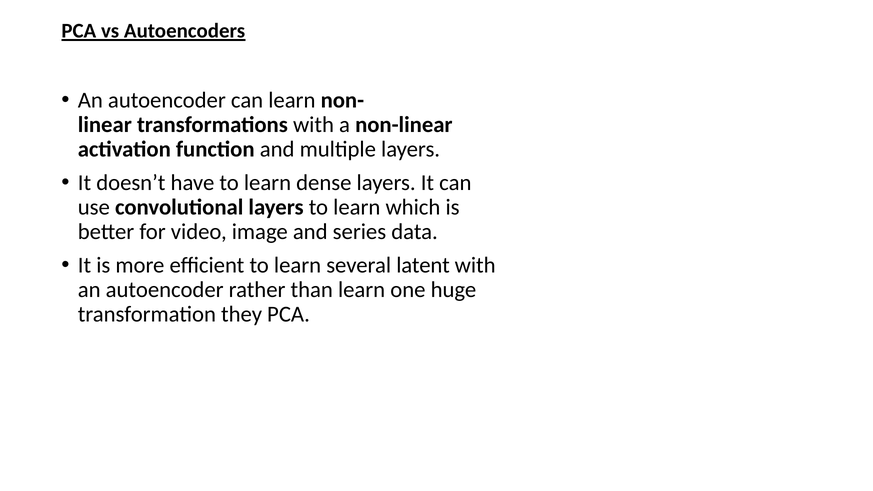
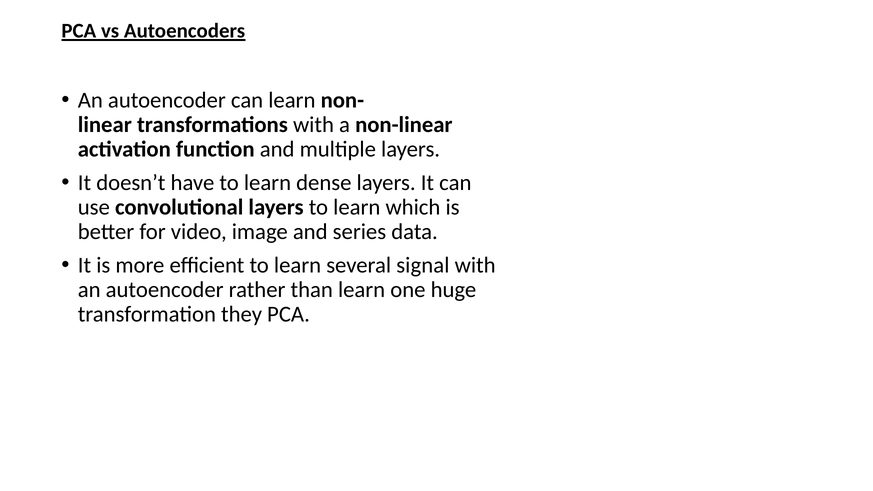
latent: latent -> signal
